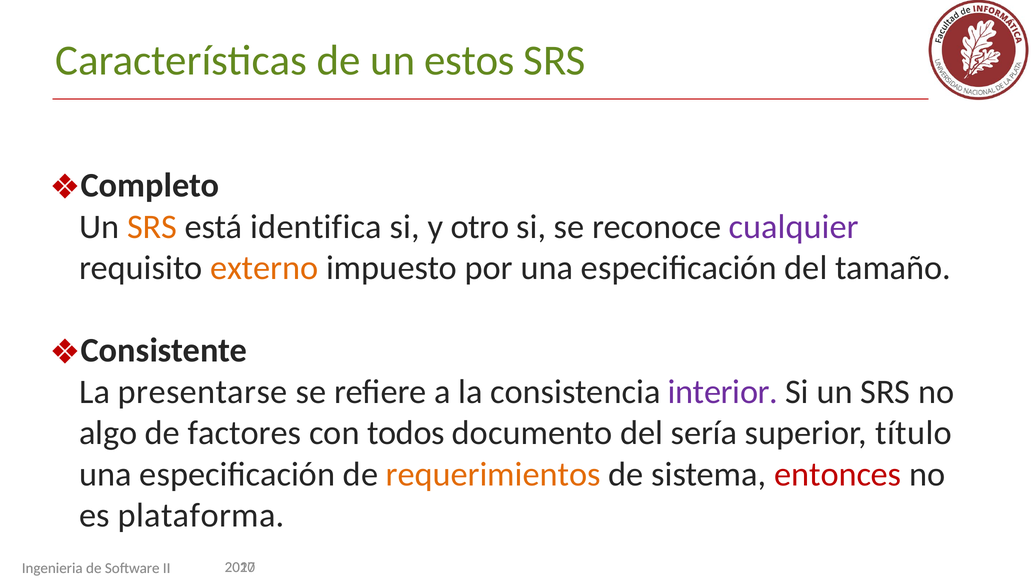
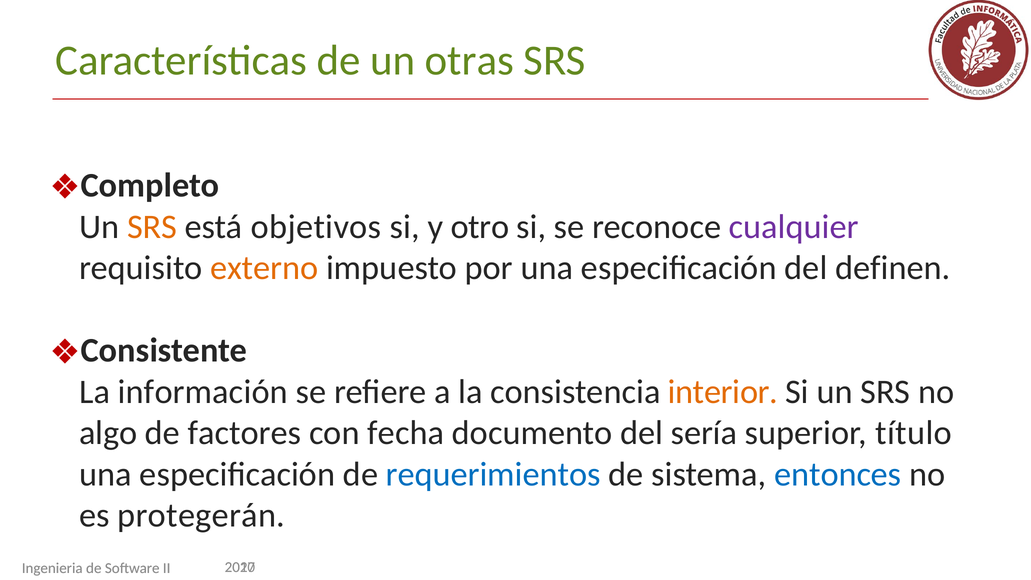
estos: estos -> otras
identifica: identifica -> objetivos
tamaño: tamaño -> definen
presentarse: presentarse -> información
interior colour: purple -> orange
todos: todos -> fecha
requerimientos colour: orange -> blue
entonces colour: red -> blue
plataforma: plataforma -> protegerán
